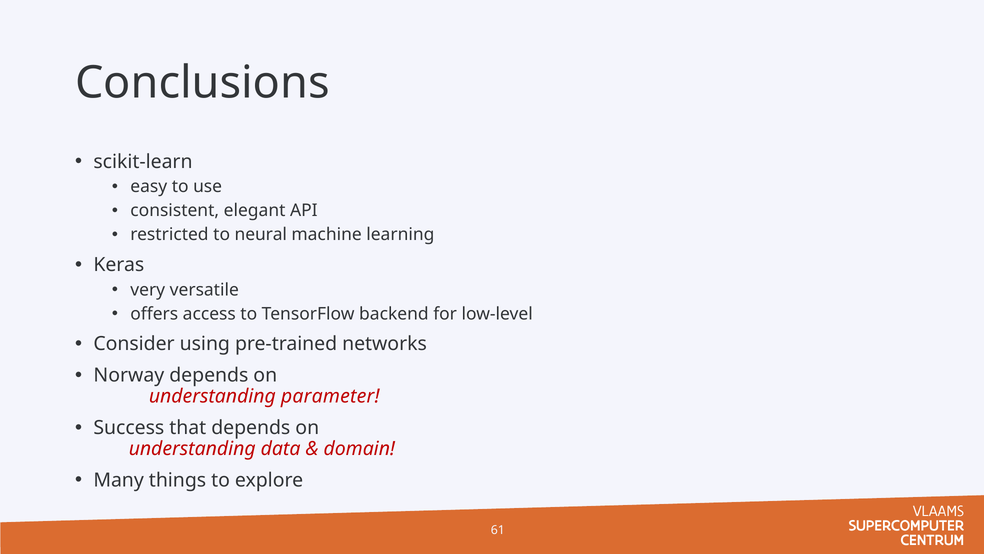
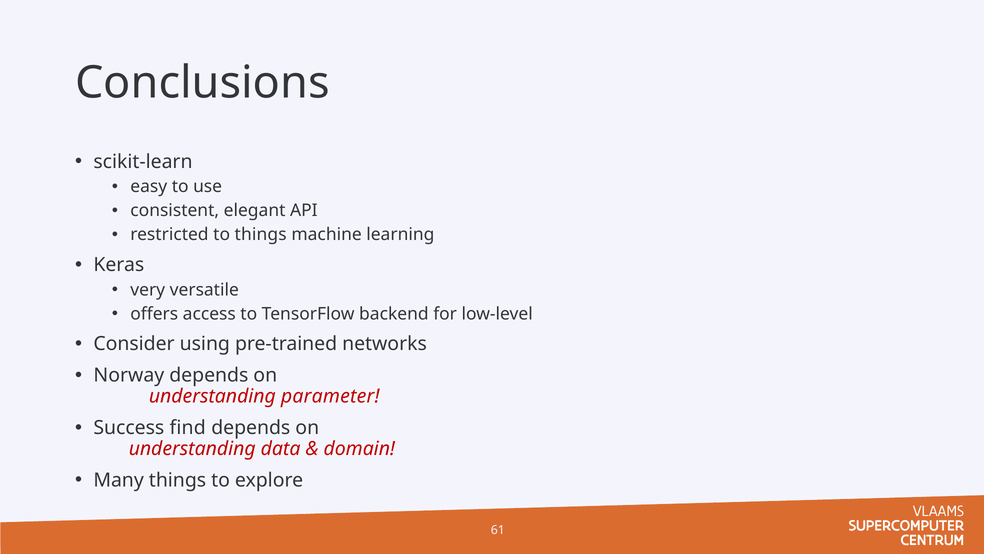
to neural: neural -> things
that: that -> find
